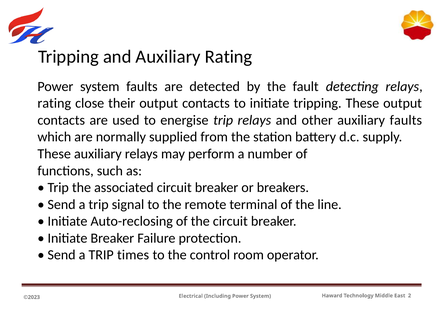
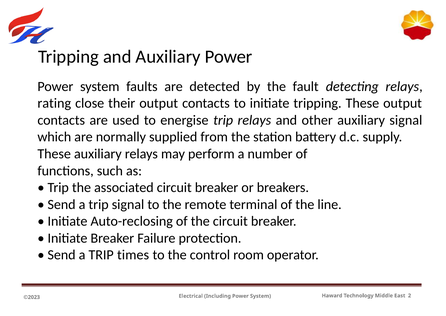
Auxiliary Rating: Rating -> Power
auxiliary faults: faults -> signal
